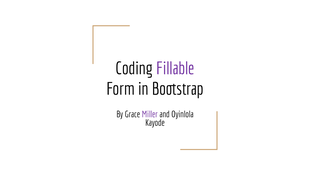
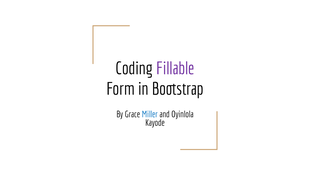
Miller colour: purple -> blue
